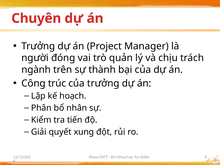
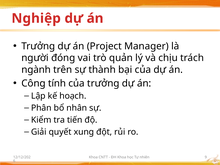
Chuyên: Chuyên -> Nghiệp
trúc: trúc -> tính
